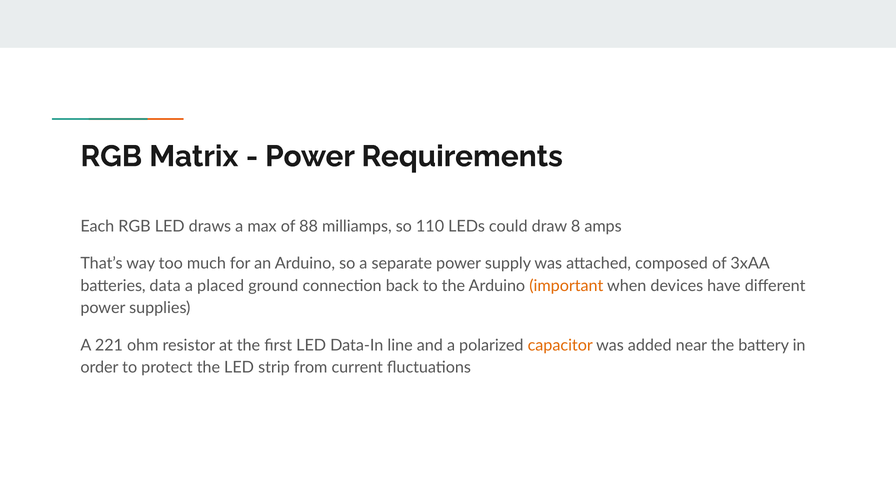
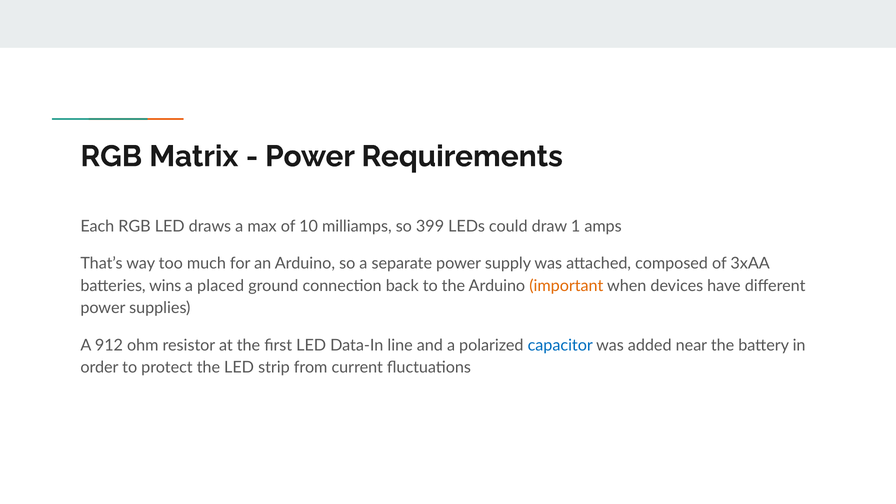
88: 88 -> 10
110: 110 -> 399
8: 8 -> 1
data: data -> wins
221: 221 -> 912
capacitor colour: orange -> blue
